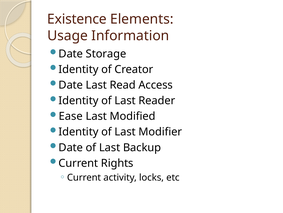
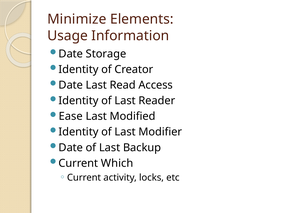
Existence: Existence -> Minimize
Rights: Rights -> Which
